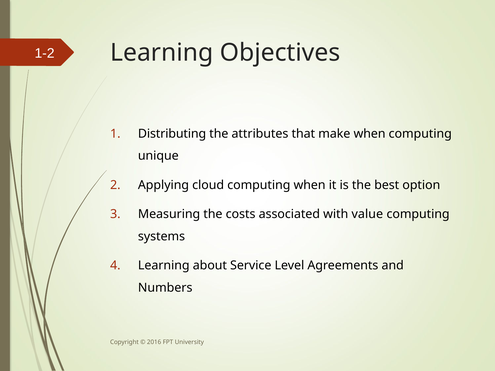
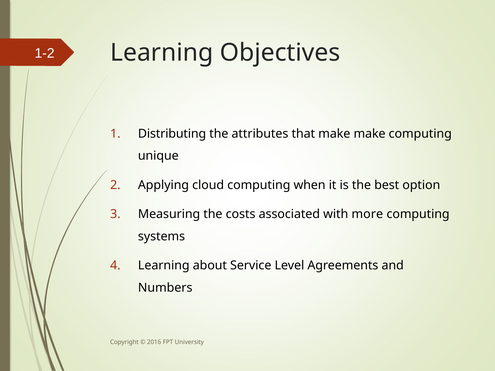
make when: when -> make
value: value -> more
